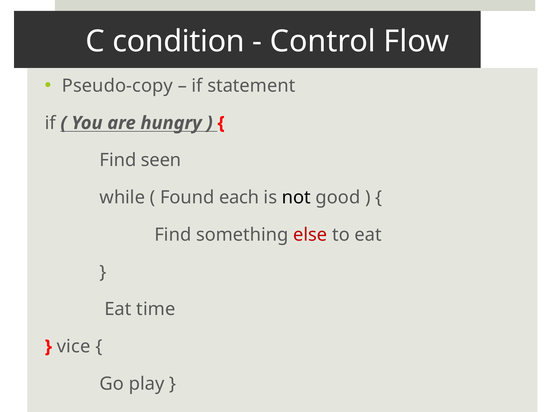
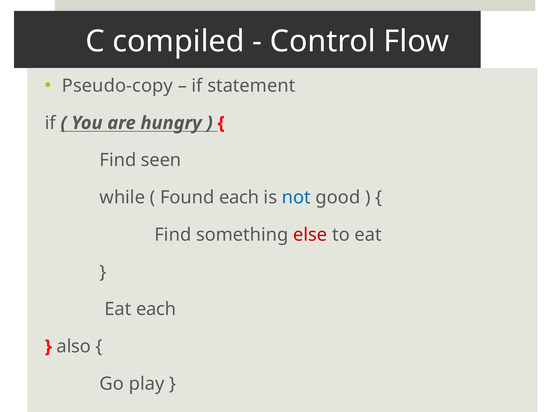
condition: condition -> compiled
not colour: black -> blue
Eat time: time -> each
vice: vice -> also
